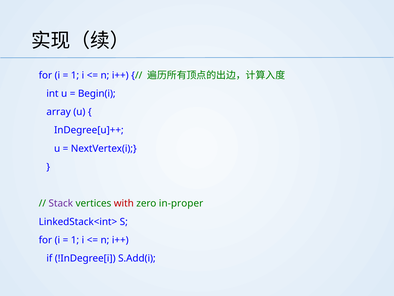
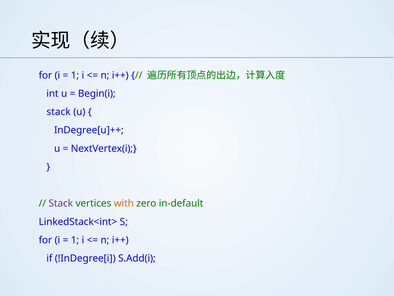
array at (59, 112): array -> stack
with colour: red -> orange
in-proper: in-proper -> in-default
